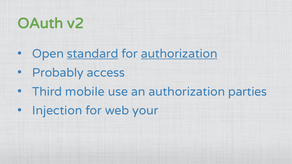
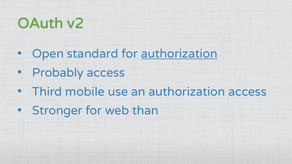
standard underline: present -> none
authorization parties: parties -> access
Injection: Injection -> Stronger
your: your -> than
